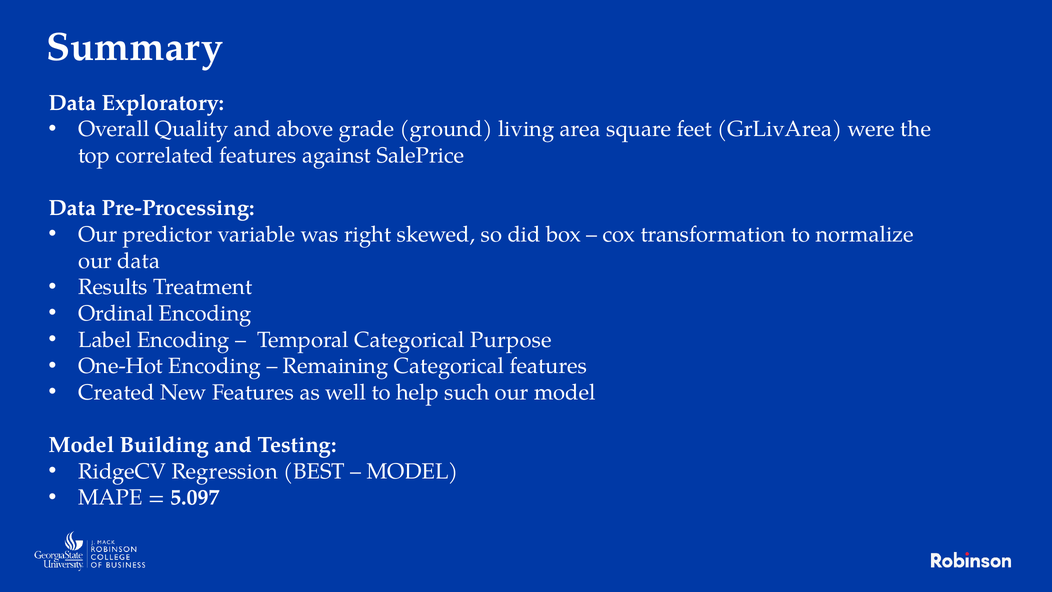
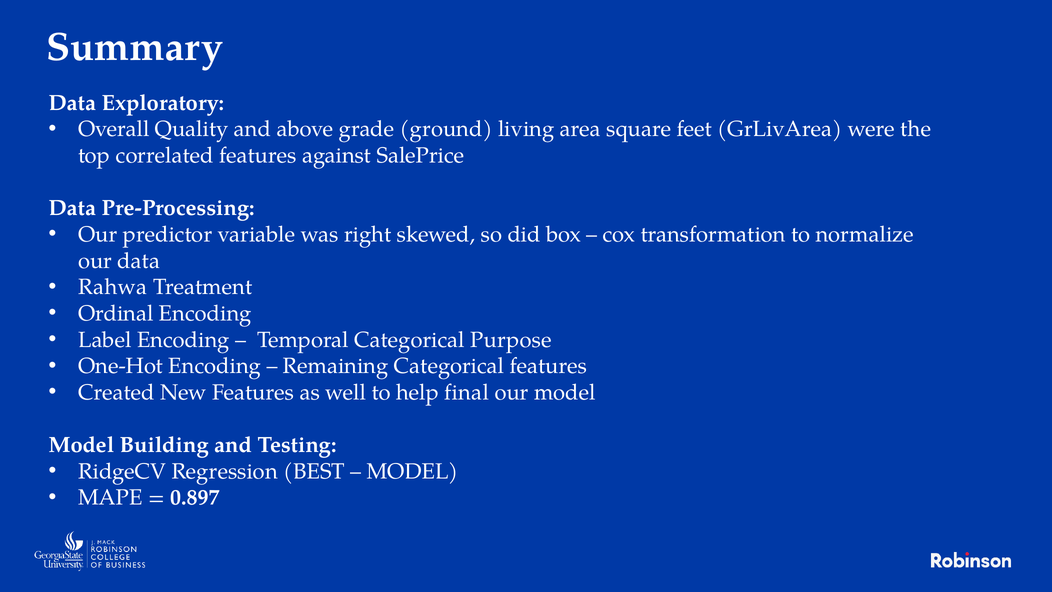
Results: Results -> Rahwa
such: such -> final
5.097: 5.097 -> 0.897
